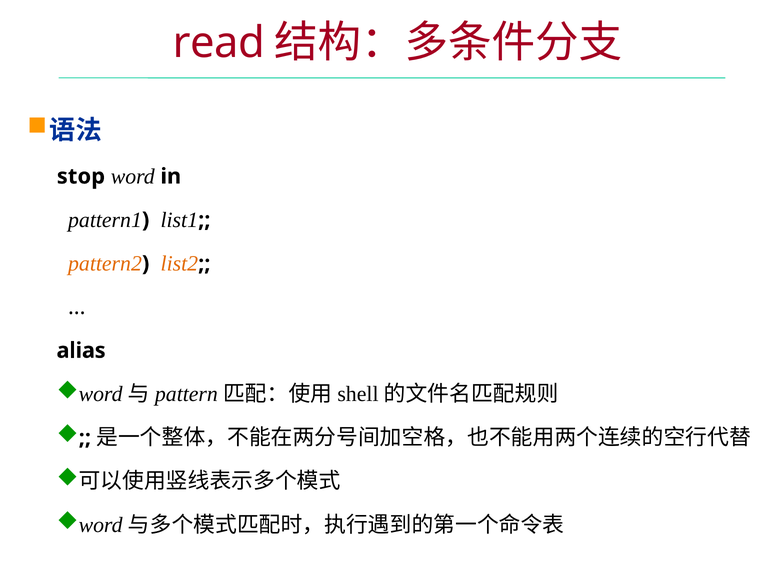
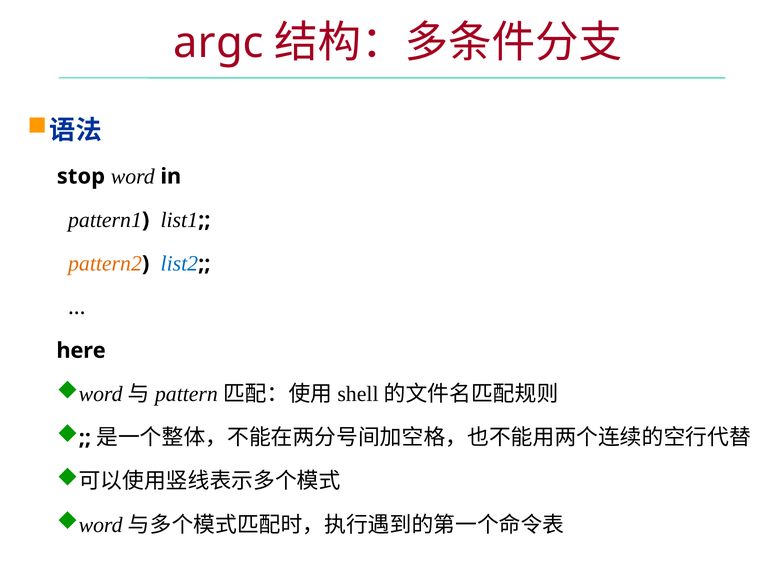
read: read -> argc
list2 colour: orange -> blue
alias: alias -> here
